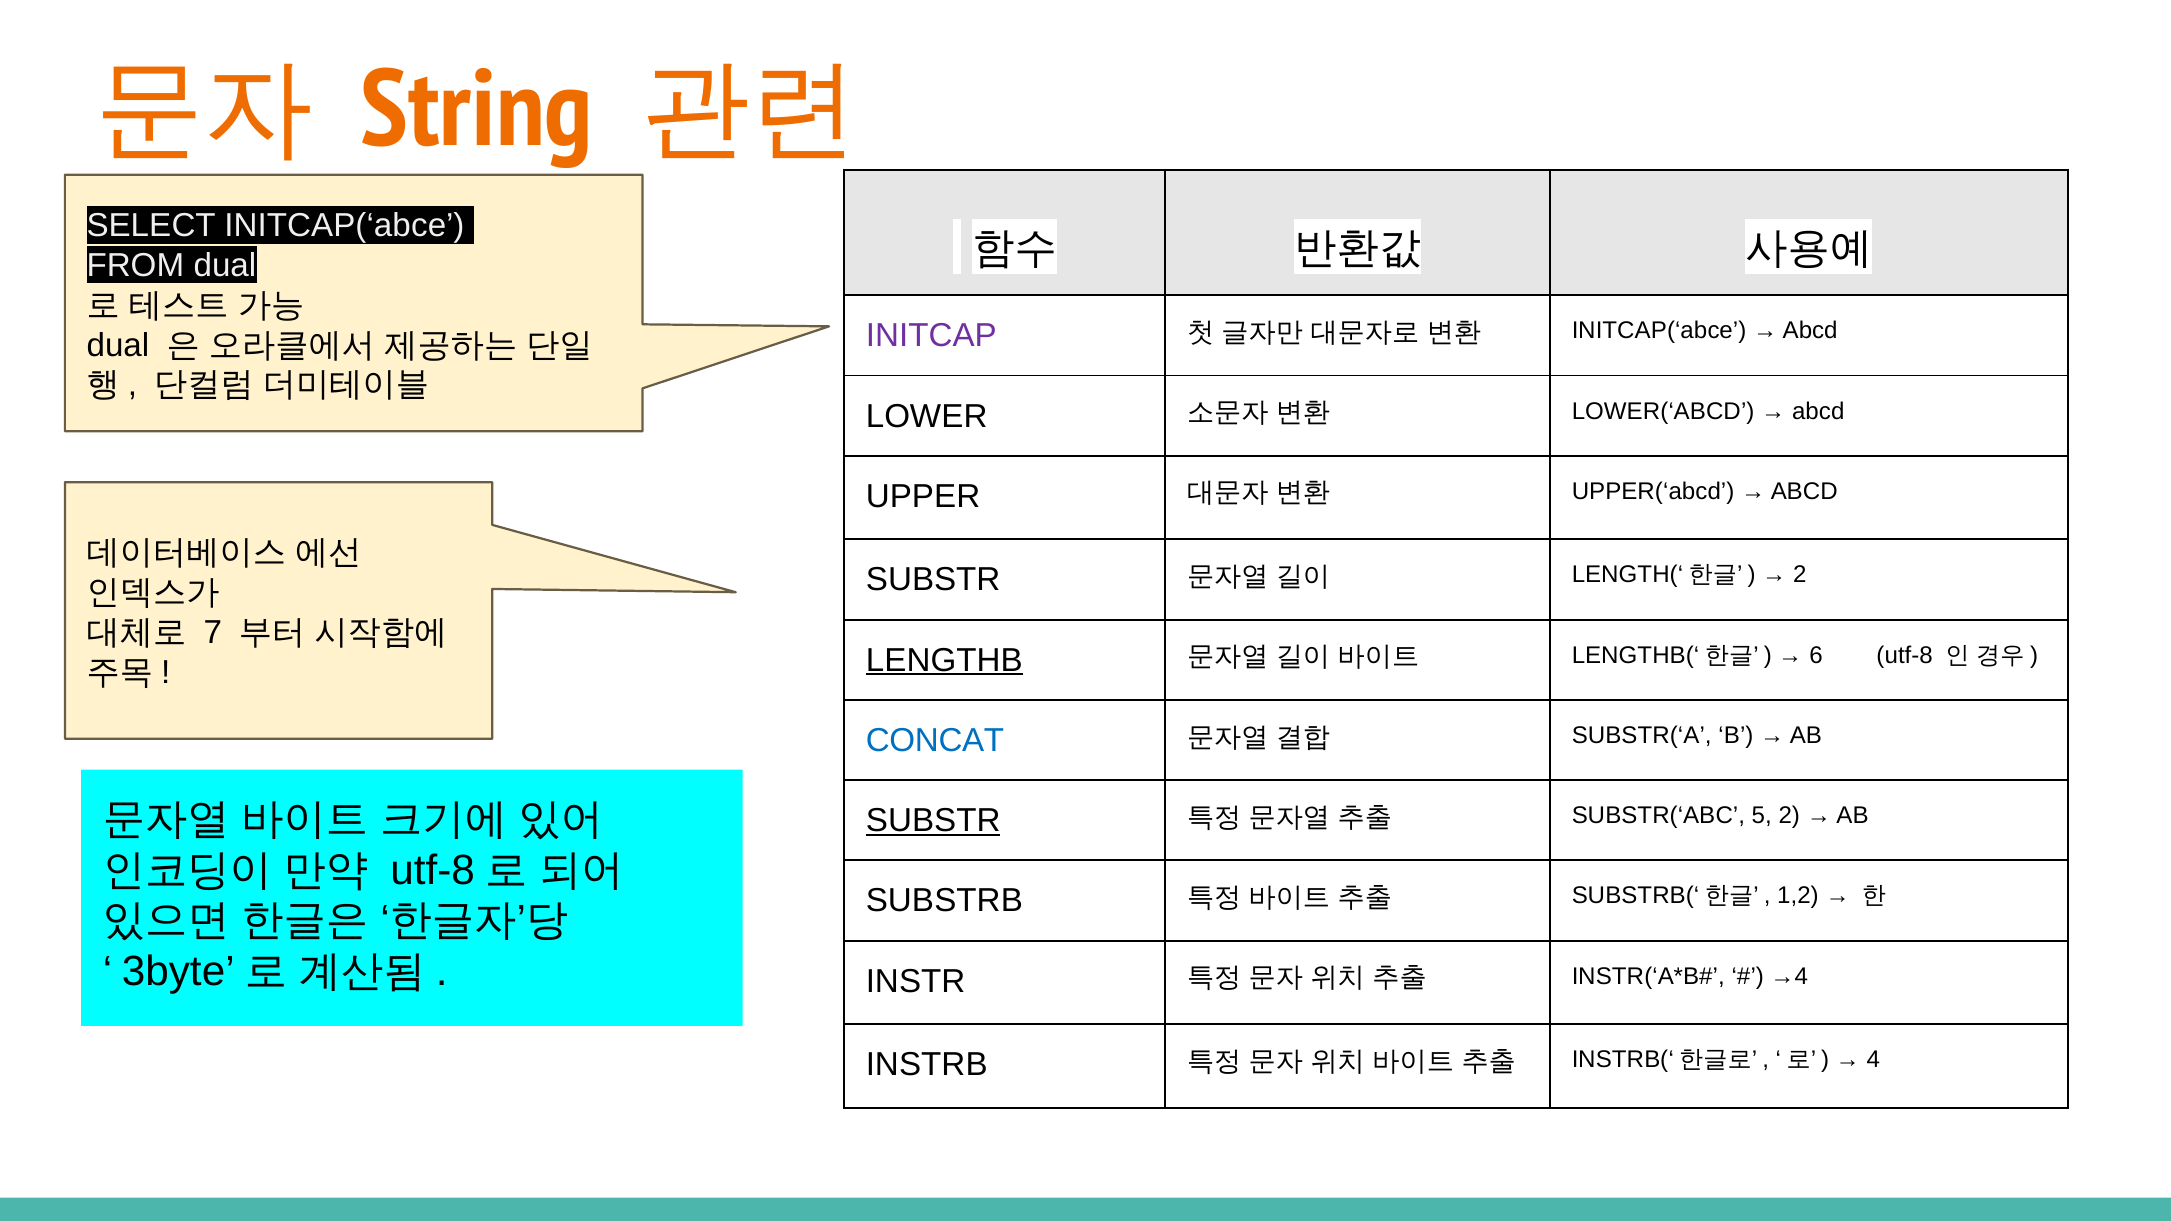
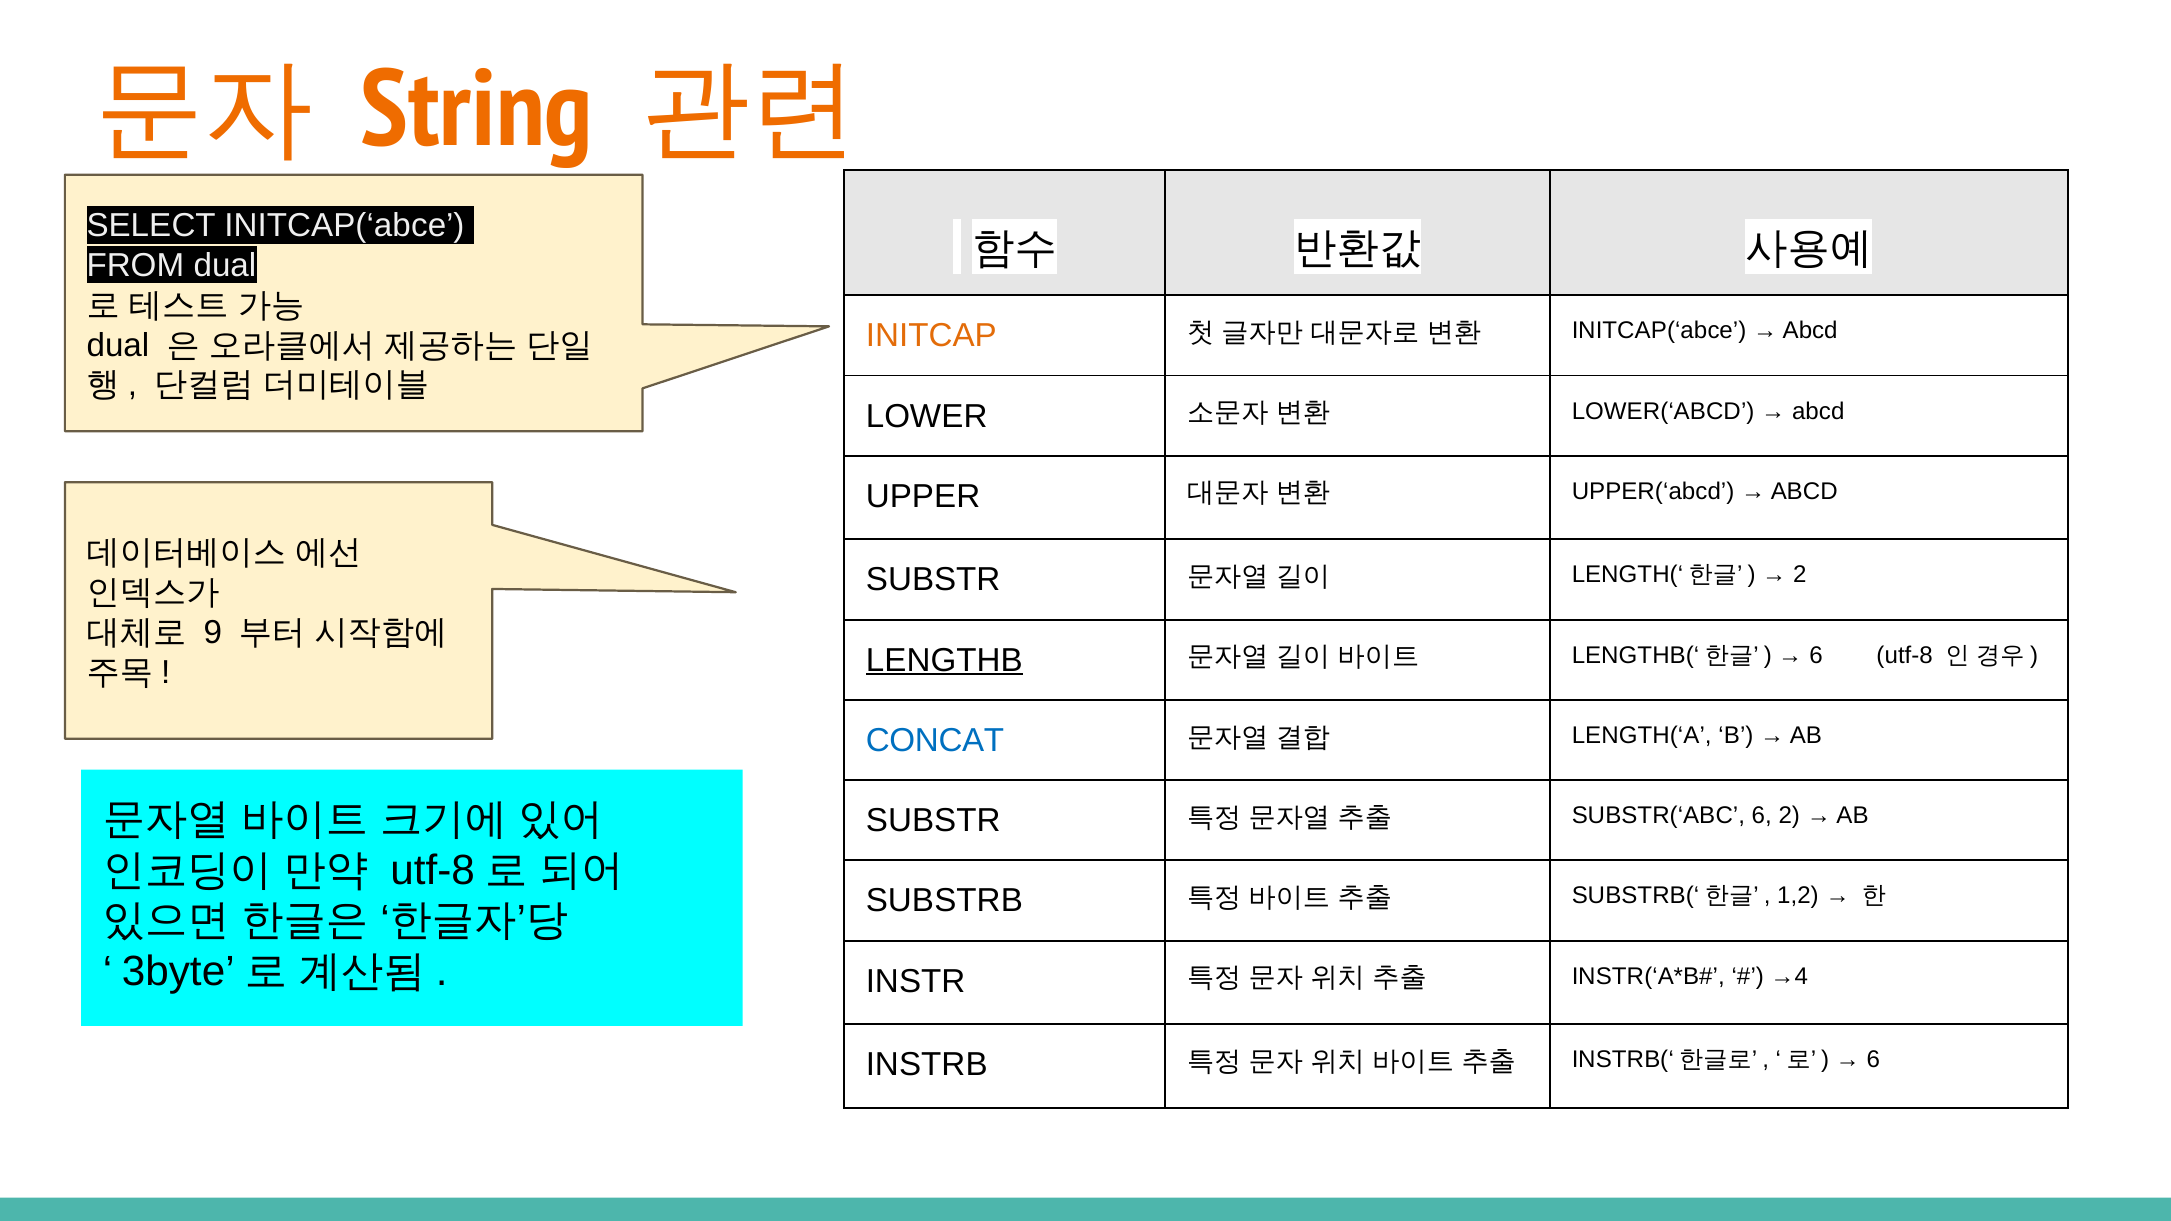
INITCAP colour: purple -> orange
7: 7 -> 9
SUBSTR(‘A: SUBSTR(‘A -> LENGTH(‘A
SUBSTR at (933, 821) underline: present -> none
SUBSTR(‘ABC 5: 5 -> 6
4 at (1873, 1060): 4 -> 6
